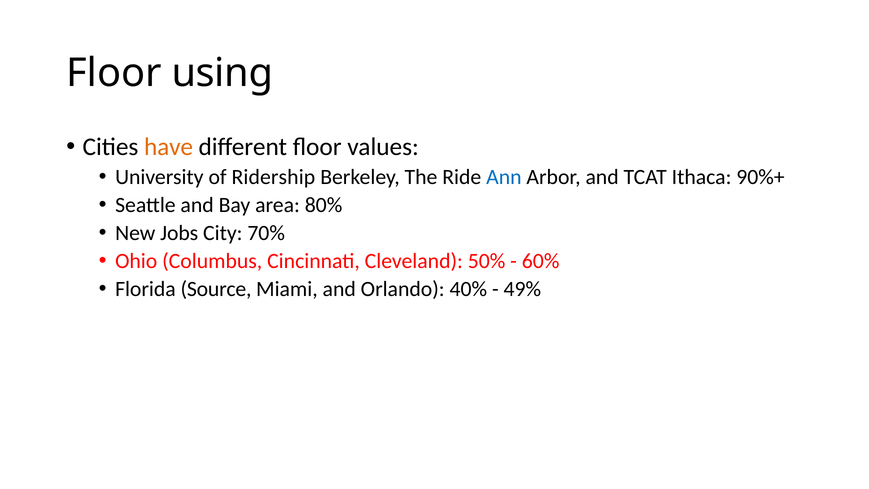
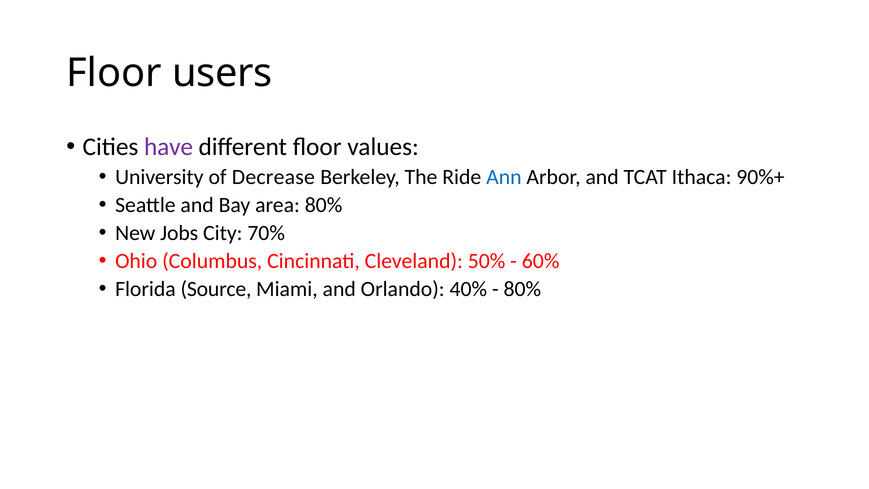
using: using -> users
have colour: orange -> purple
Ridership: Ridership -> Decrease
49% at (522, 289): 49% -> 80%
